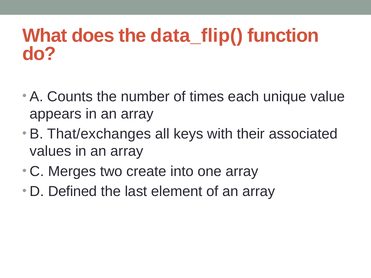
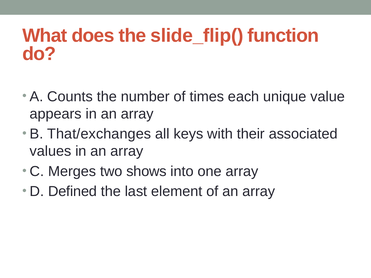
data_flip(: data_flip( -> slide_flip(
create: create -> shows
